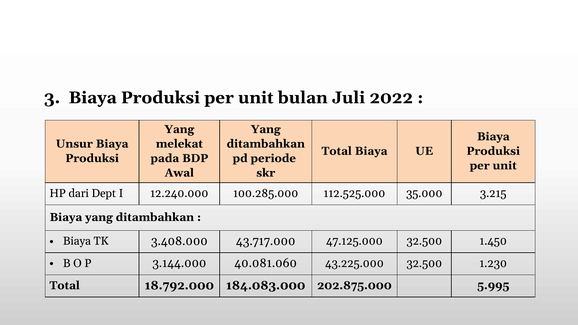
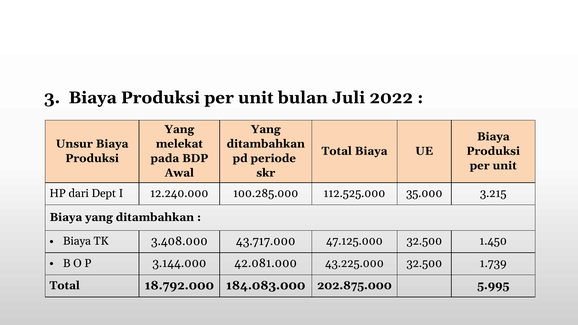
40.081.060: 40.081.060 -> 42.081.000
1.230: 1.230 -> 1.739
